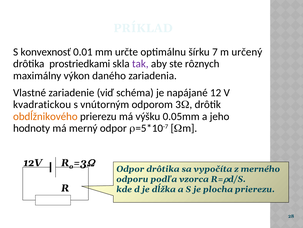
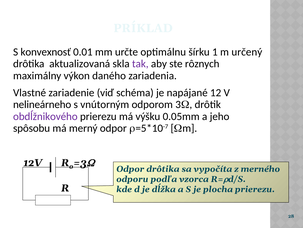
7: 7 -> 1
prostriedkami: prostriedkami -> aktualizovaná
kvadratickou: kvadratickou -> nelineárneho
obdĺžnikového colour: orange -> purple
hodnoty: hodnoty -> spôsobu
